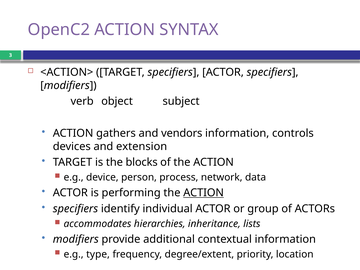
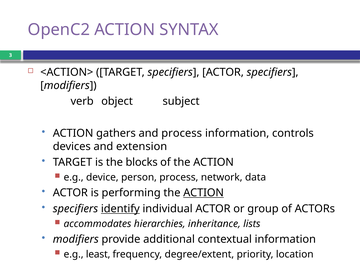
and vendors: vendors -> process
identify underline: none -> present
type: type -> least
